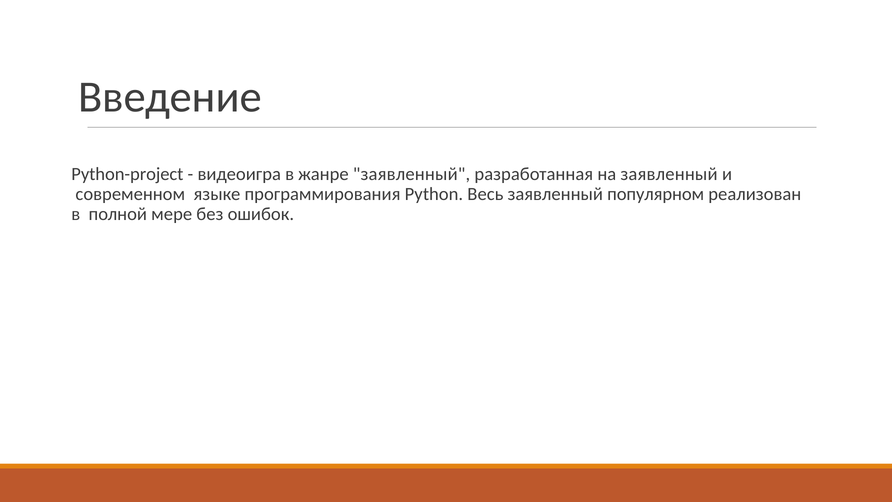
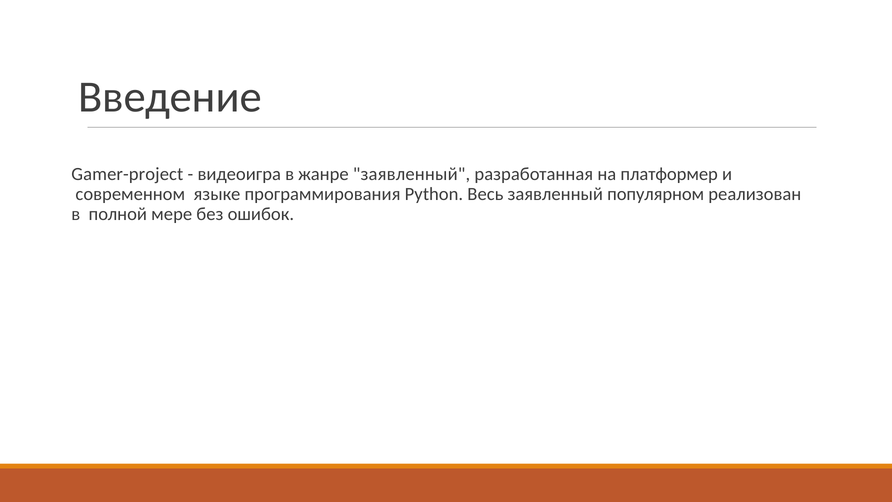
Python-project: Python-project -> Gamer-project
на заявленный: заявленный -> платформер
